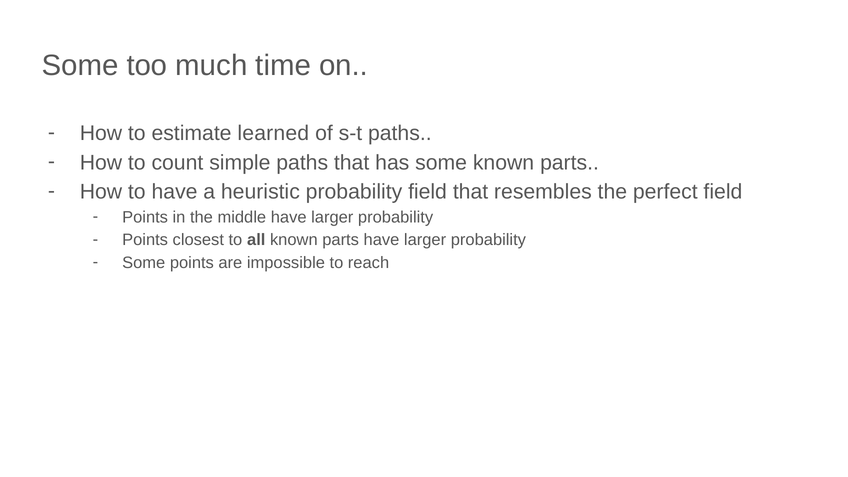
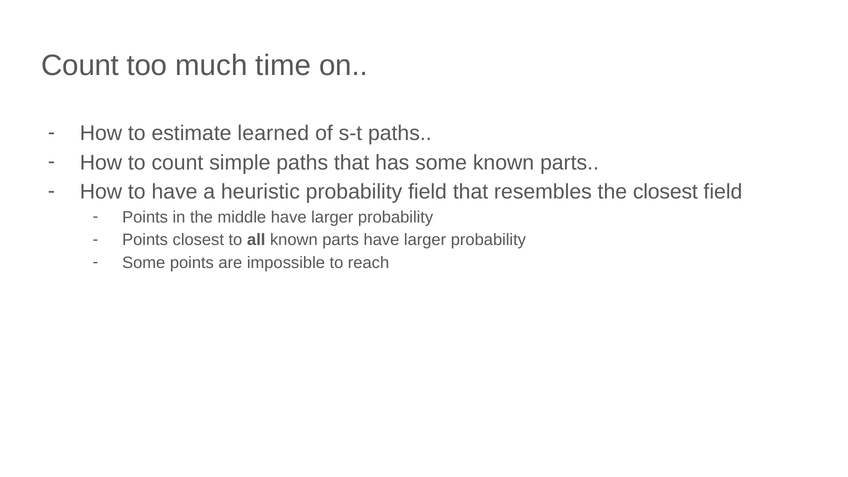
Some at (80, 66): Some -> Count
the perfect: perfect -> closest
